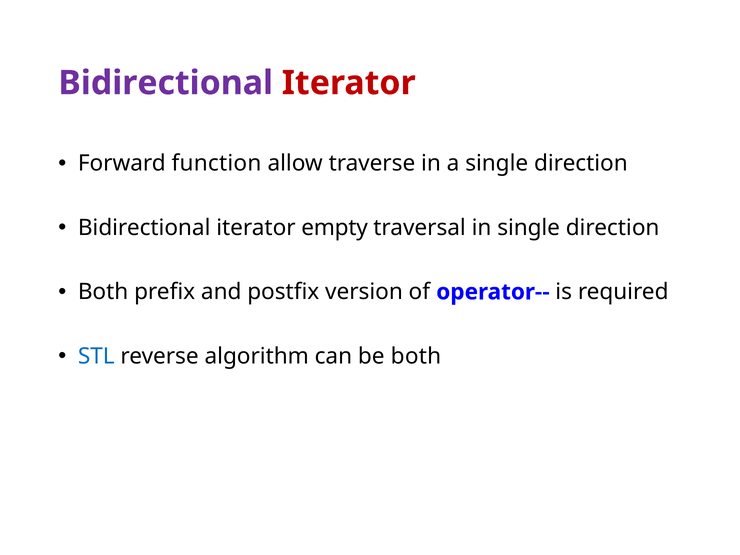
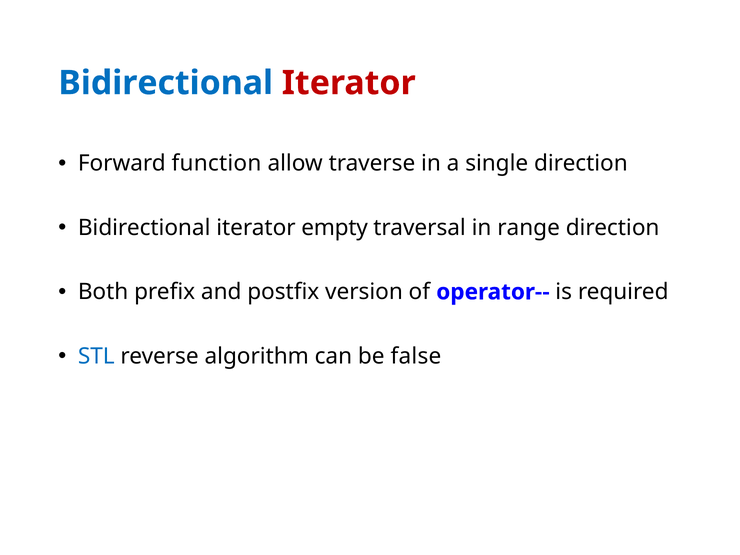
Bidirectional at (166, 83) colour: purple -> blue
in single: single -> range
be both: both -> false
